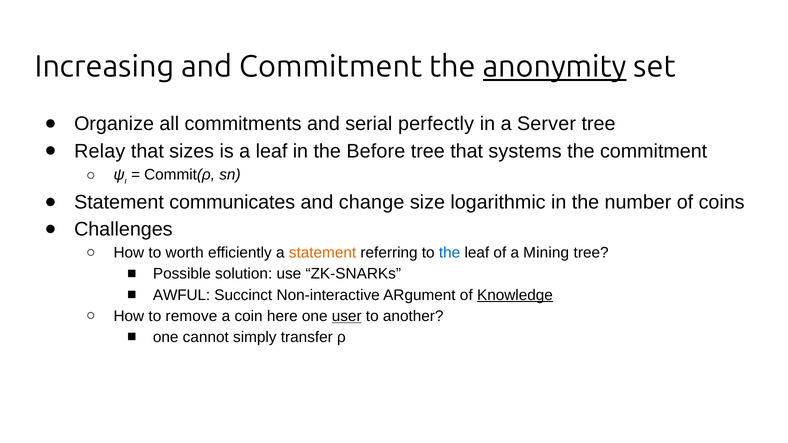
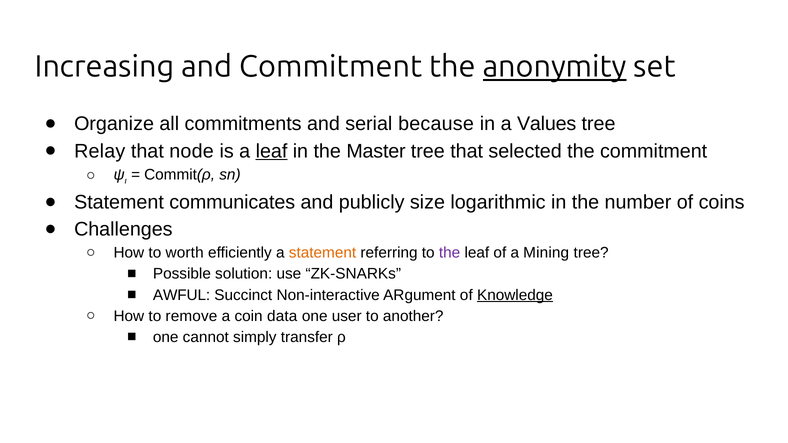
perfectly: perfectly -> because
Server: Server -> Values
sizes: sizes -> node
leaf at (272, 151) underline: none -> present
Before: Before -> Master
systems: systems -> selected
change: change -> publicly
the at (450, 253) colour: blue -> purple
here: here -> data
user underline: present -> none
